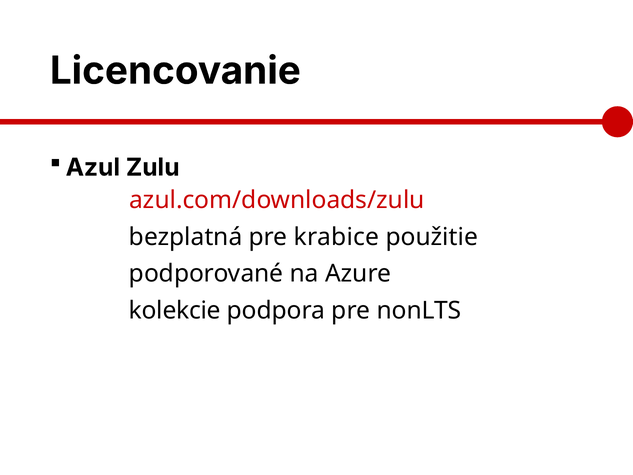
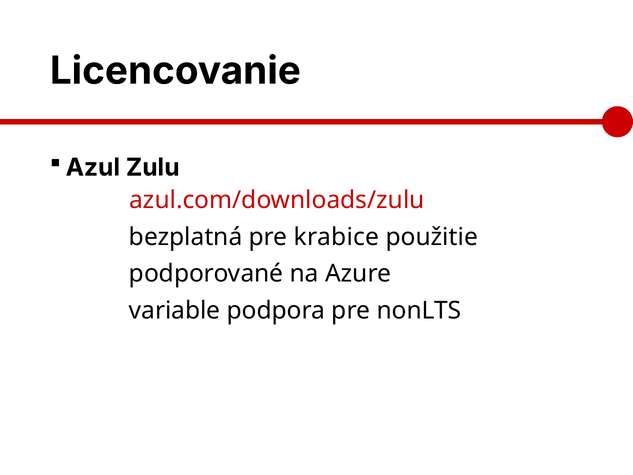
kolekcie: kolekcie -> variable
